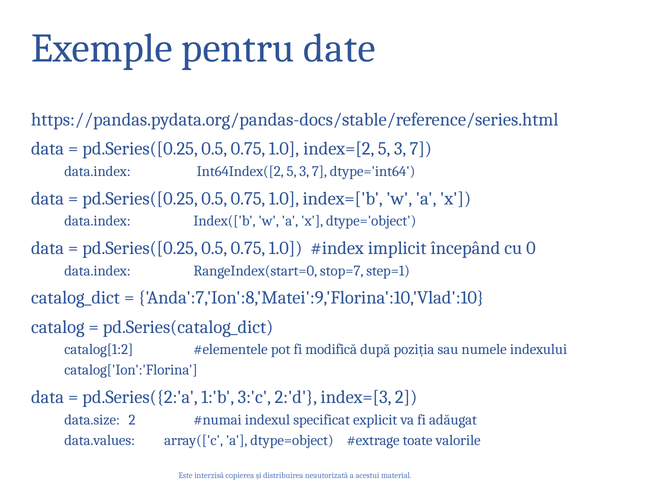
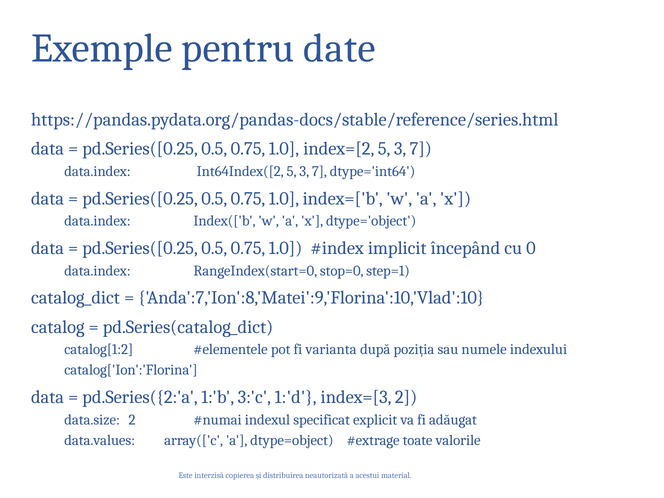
stop=7: stop=7 -> stop=0
modifică: modifică -> varianta
2:'d: 2:'d -> 1:'d
